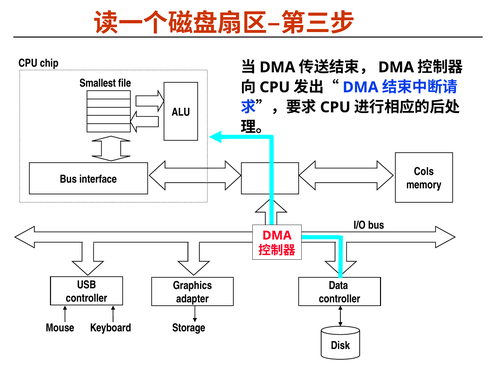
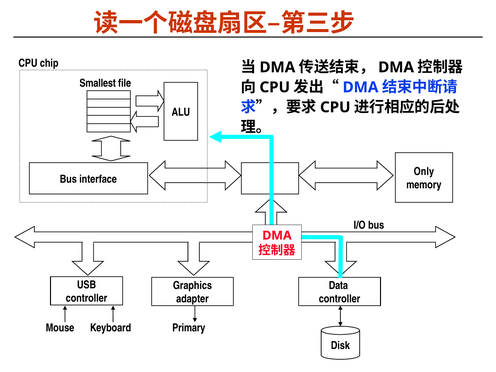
Cols: Cols -> Only
Storage: Storage -> Primary
